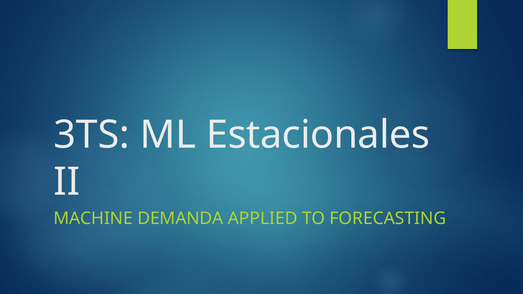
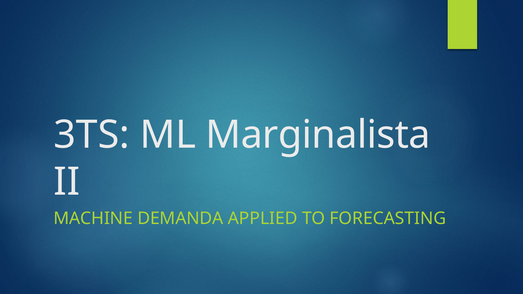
Estacionales: Estacionales -> Marginalista
